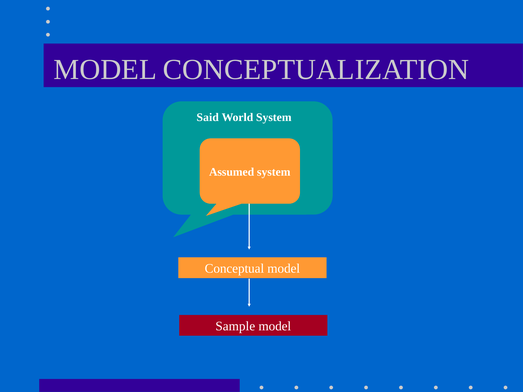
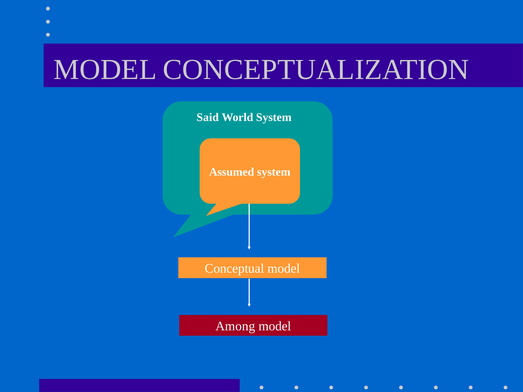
Sample: Sample -> Among
